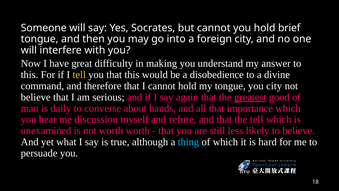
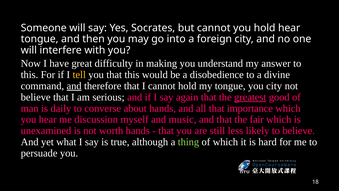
hold brief: brief -> hear
and at (74, 86) underline: none -> present
refute: refute -> music
the tell: tell -> fair
worth worth: worth -> hands
thing colour: light blue -> light green
